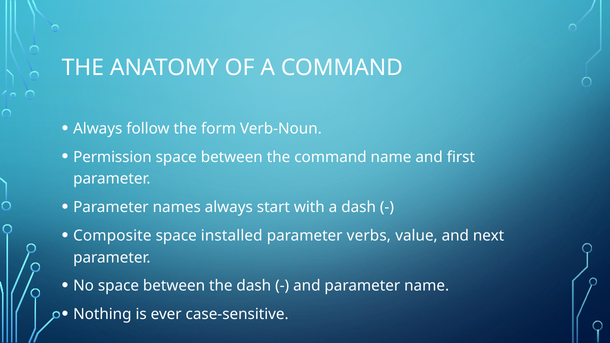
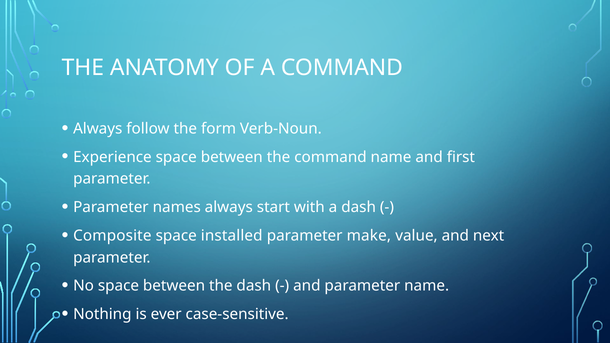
Permission: Permission -> Experience
verbs: verbs -> make
